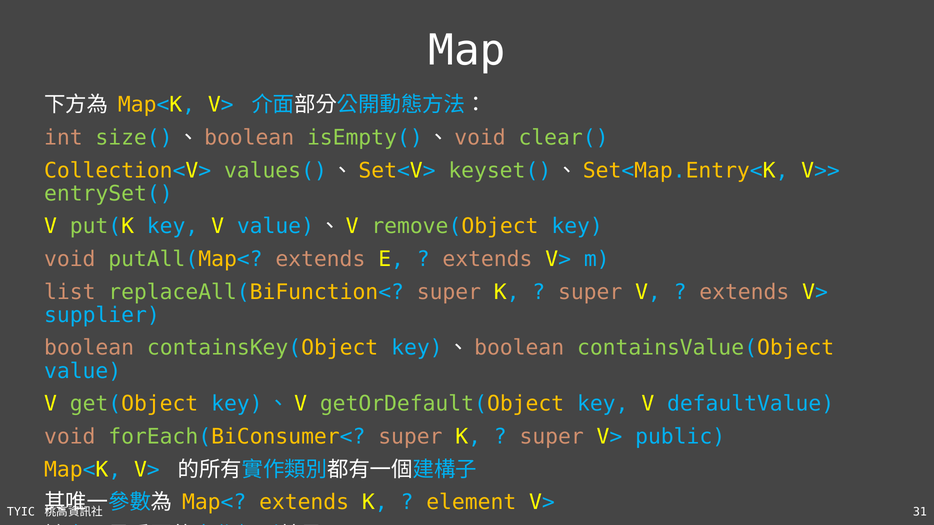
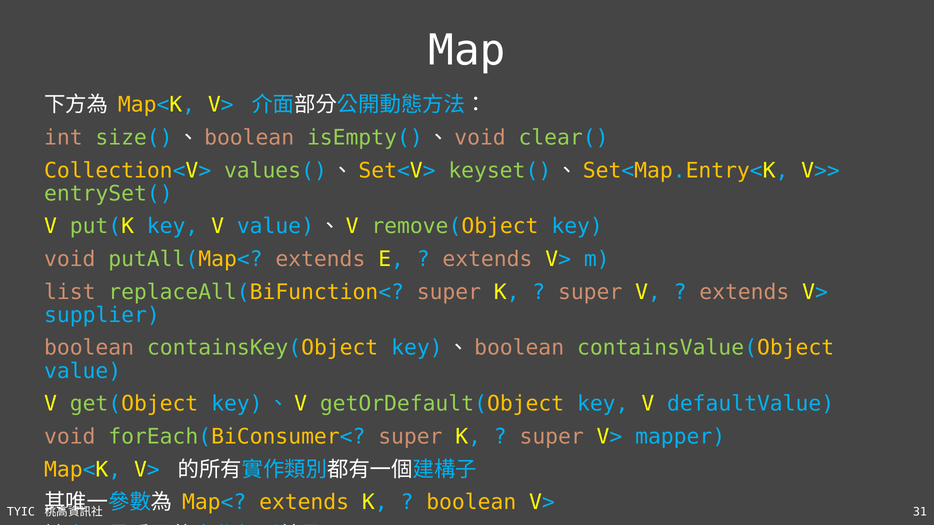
public: public -> mapper
element at (471, 503): element -> boolean
